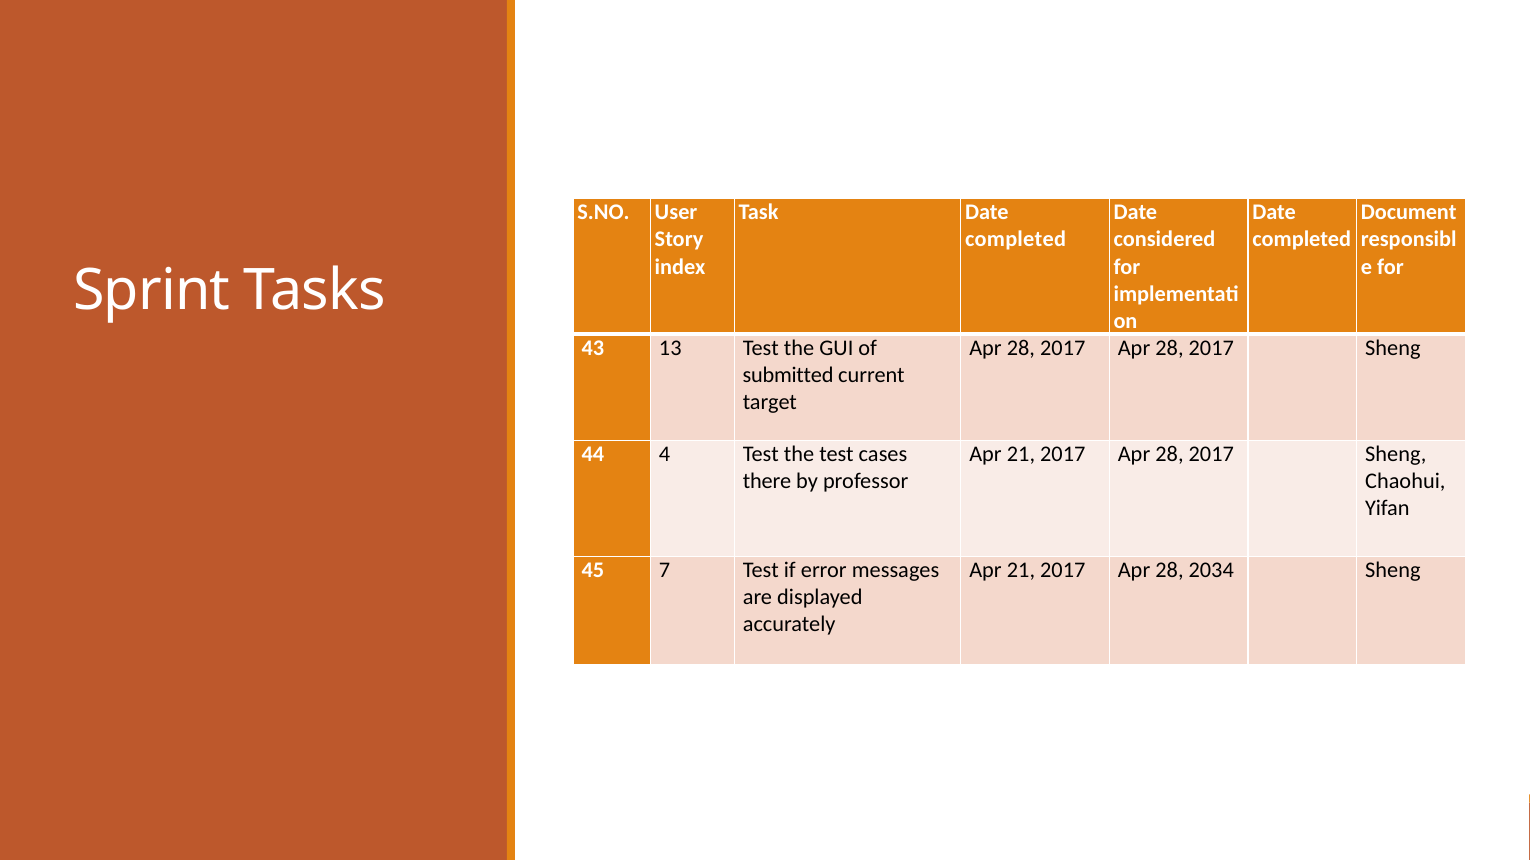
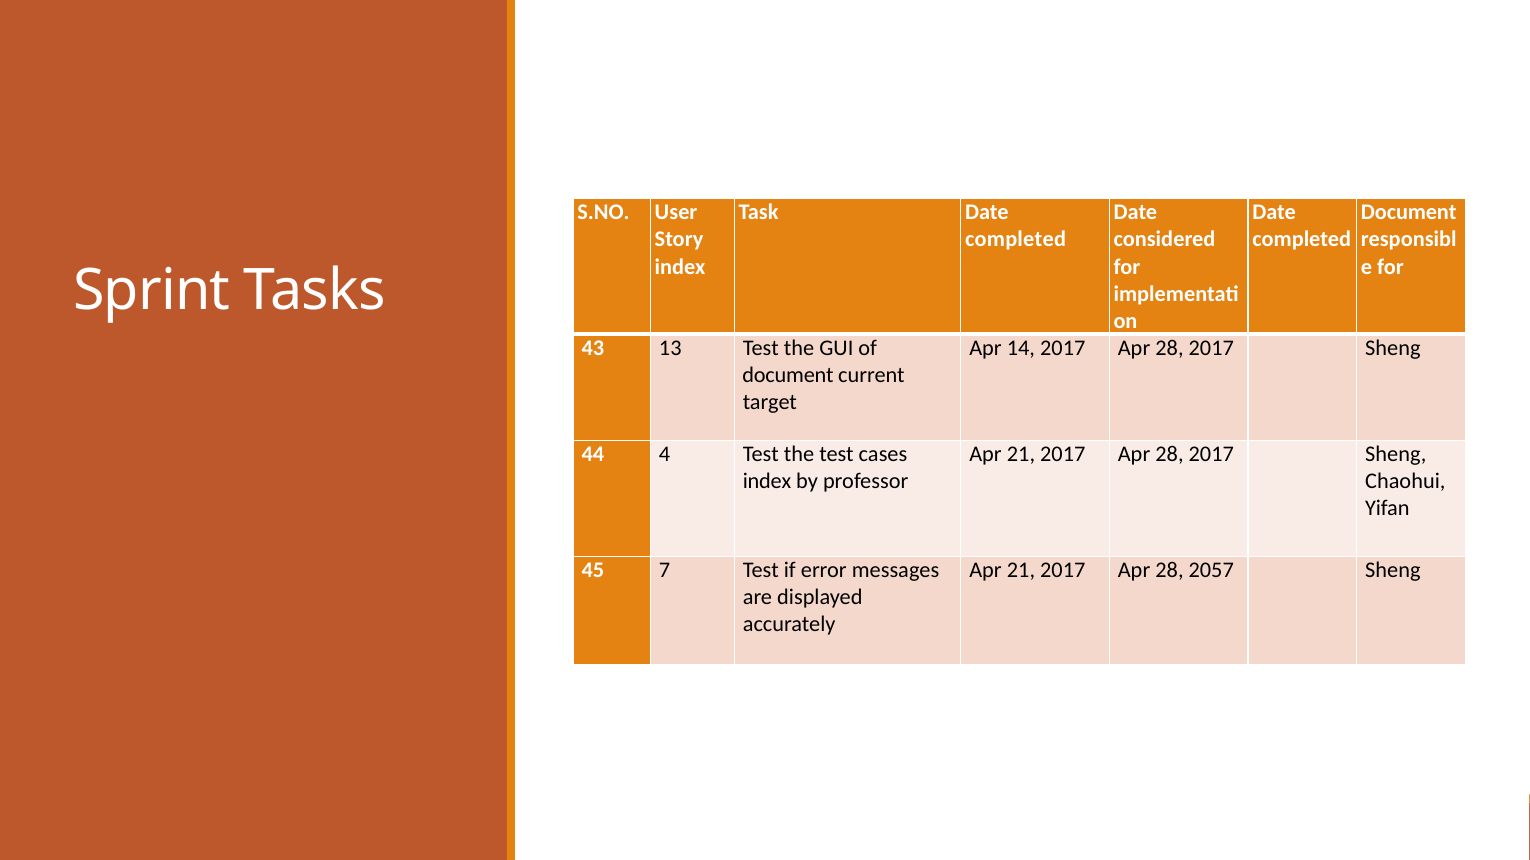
28 at (1021, 348): 28 -> 14
submitted at (788, 376): submitted -> document
there at (767, 482): there -> index
2034: 2034 -> 2057
